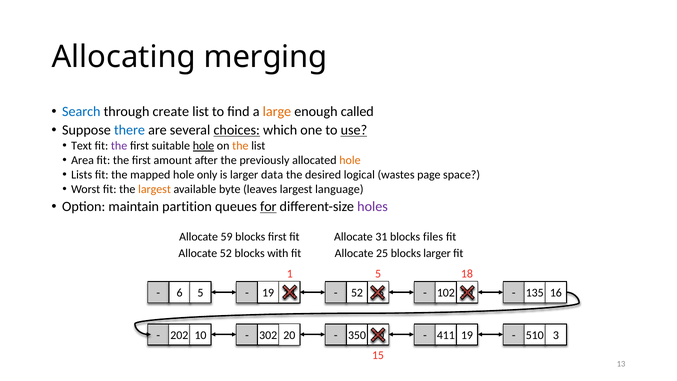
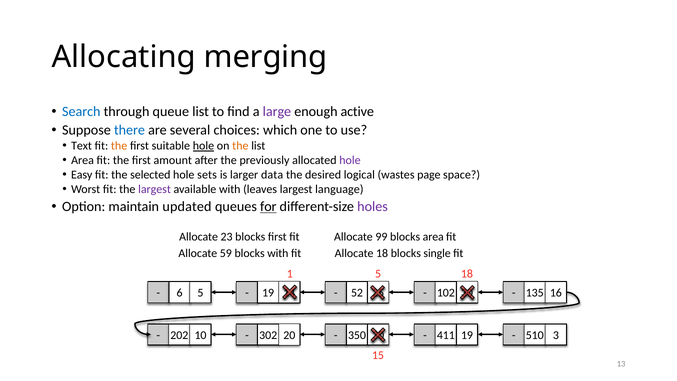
create: create -> queue
large colour: orange -> purple
called: called -> active
choices underline: present -> none
use underline: present -> none
the at (119, 146) colour: purple -> orange
hole at (350, 160) colour: orange -> purple
Lists: Lists -> Easy
mapped: mapped -> selected
only: only -> sets
largest at (155, 189) colour: orange -> purple
available byte: byte -> with
partition: partition -> updated
59: 59 -> 23
31: 31 -> 99
blocks files: files -> area
Allocate 52: 52 -> 59
Allocate 25: 25 -> 18
blocks larger: larger -> single
